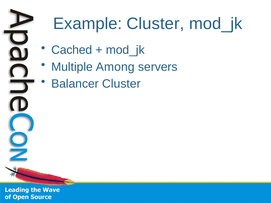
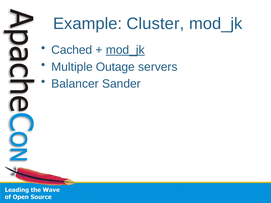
mod_jk at (125, 50) underline: none -> present
Among: Among -> Outage
Balancer Cluster: Cluster -> Sander
